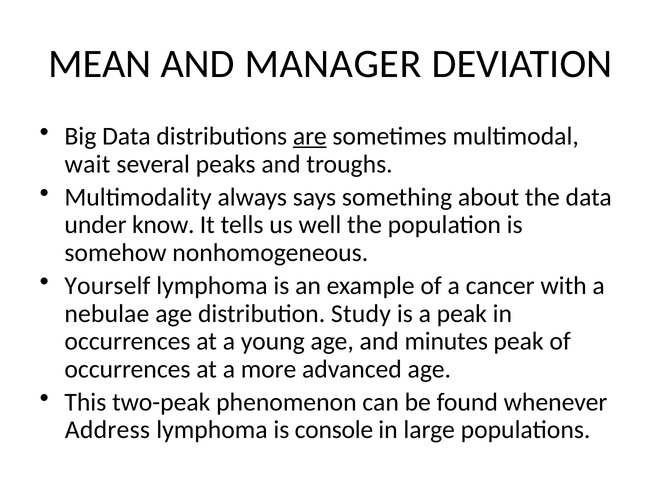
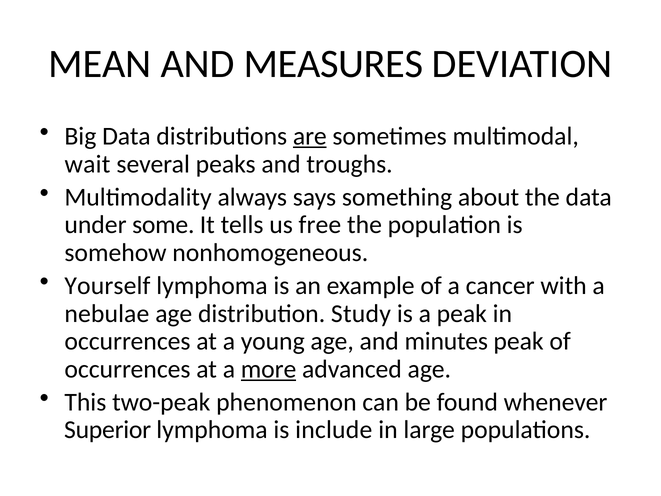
MANAGER: MANAGER -> MEASURES
know: know -> some
well: well -> free
more underline: none -> present
Address: Address -> Superior
console: console -> include
